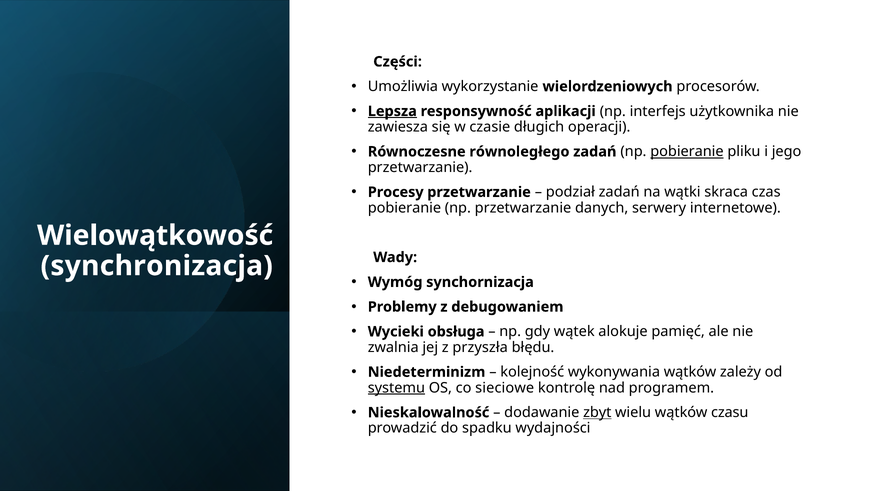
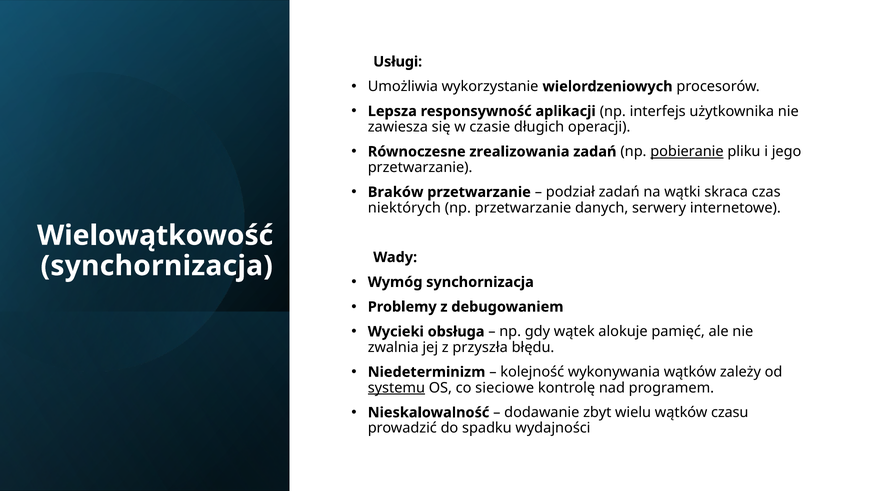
Części: Części -> Usługi
Lepsza underline: present -> none
równoległego: równoległego -> zrealizowania
Procesy: Procesy -> Braków
pobieranie at (404, 208): pobieranie -> niektórych
synchronizacja at (157, 266): synchronizacja -> synchornizacja
zbyt underline: present -> none
